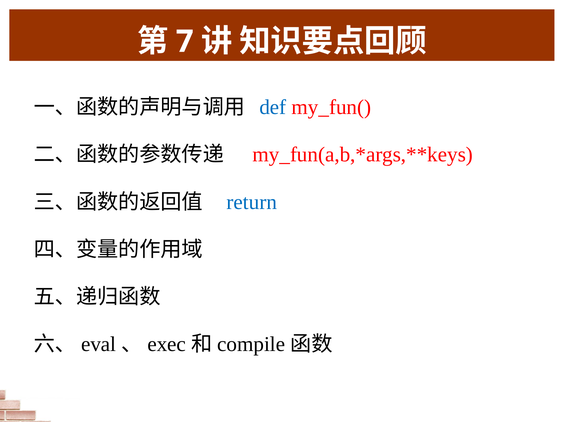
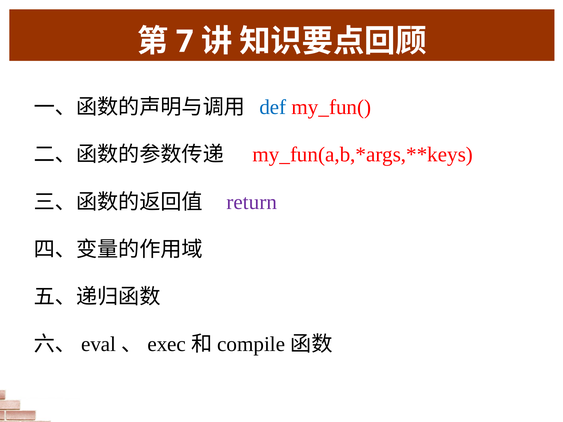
return colour: blue -> purple
